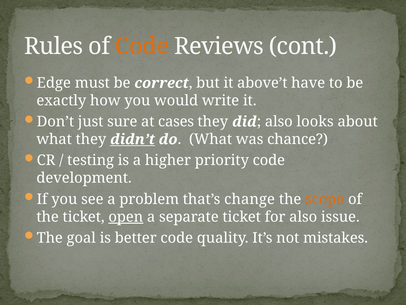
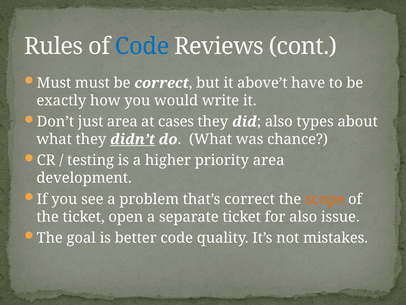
Code at (142, 46) colour: orange -> blue
Edge at (54, 83): Edge -> Must
just sure: sure -> area
looks: looks -> types
priority code: code -> area
that’s change: change -> correct
open underline: present -> none
